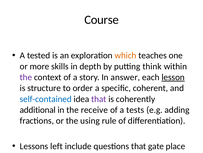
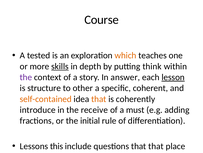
skills underline: none -> present
order: order -> other
self-contained colour: blue -> orange
that at (99, 99) colour: purple -> orange
additional: additional -> introduce
a tests: tests -> must
using: using -> initial
left: left -> this
that gate: gate -> that
